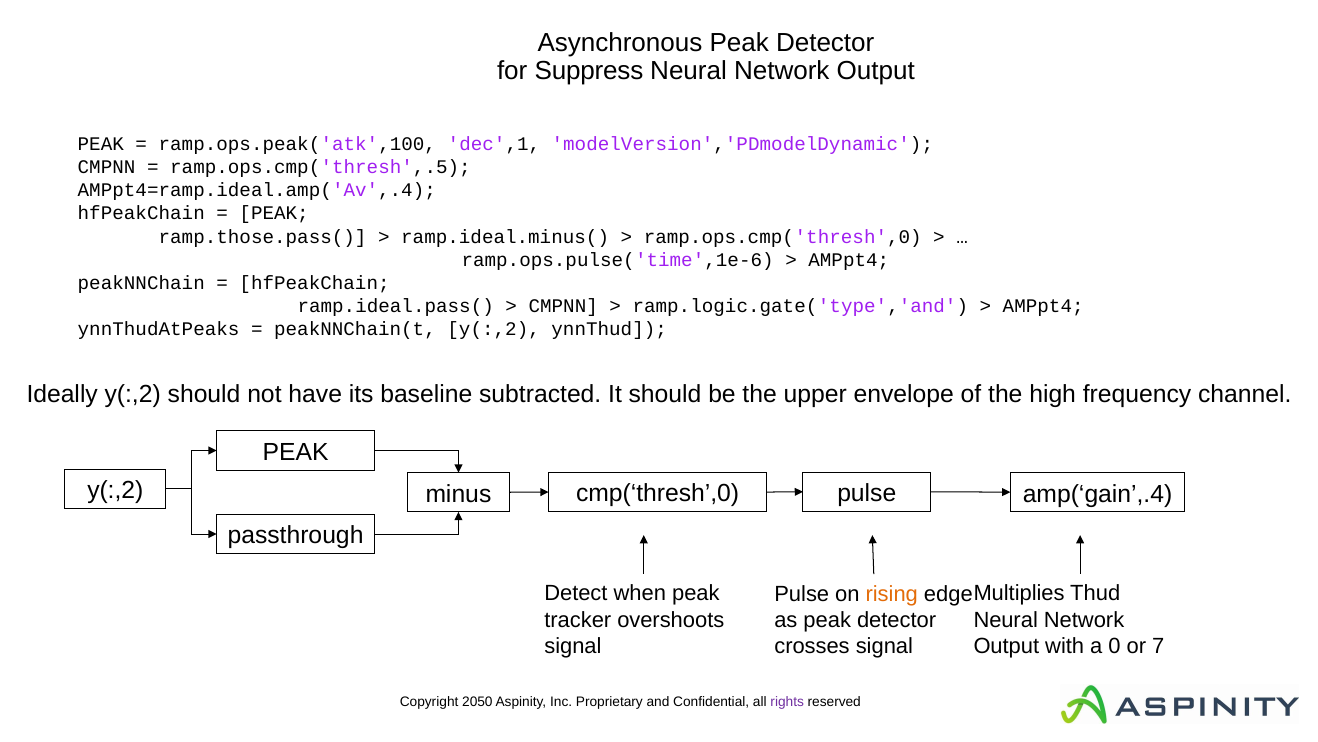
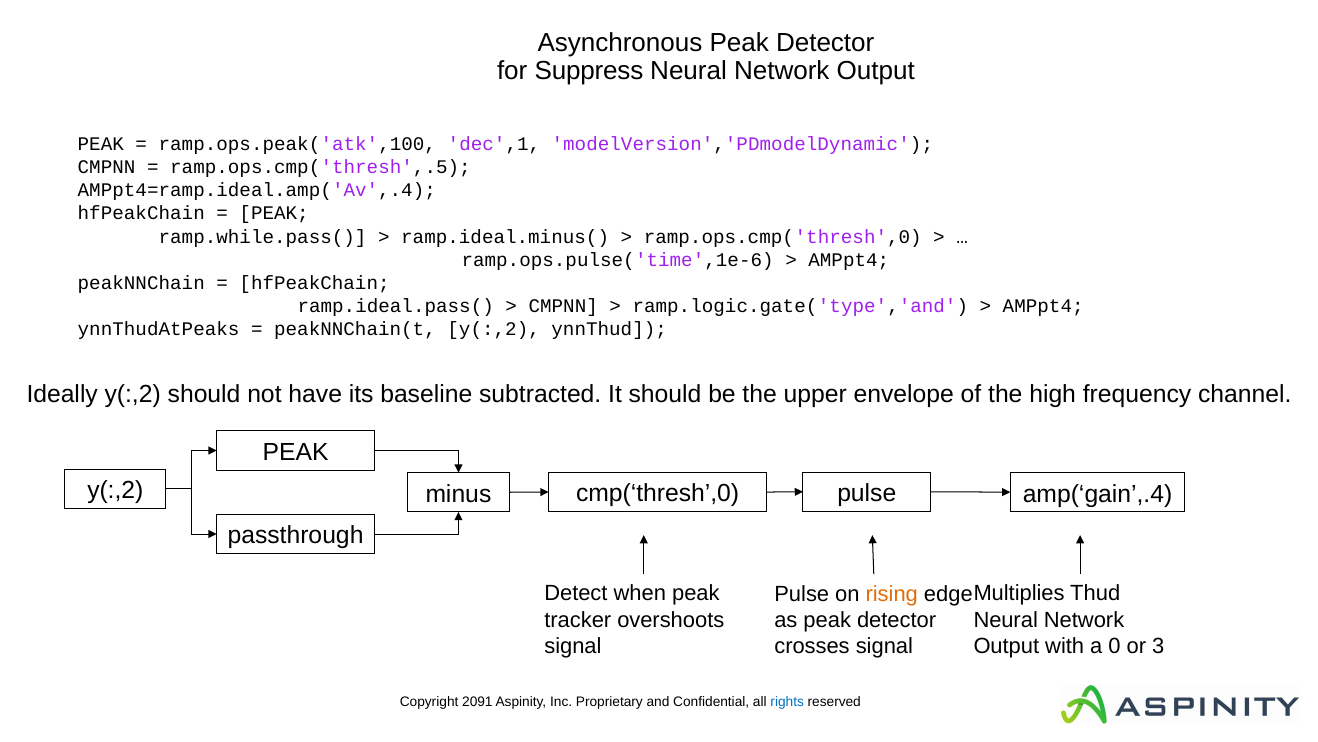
ramp.those.pass(: ramp.those.pass( -> ramp.while.pass(
7: 7 -> 3
2050: 2050 -> 2091
rights colour: purple -> blue
